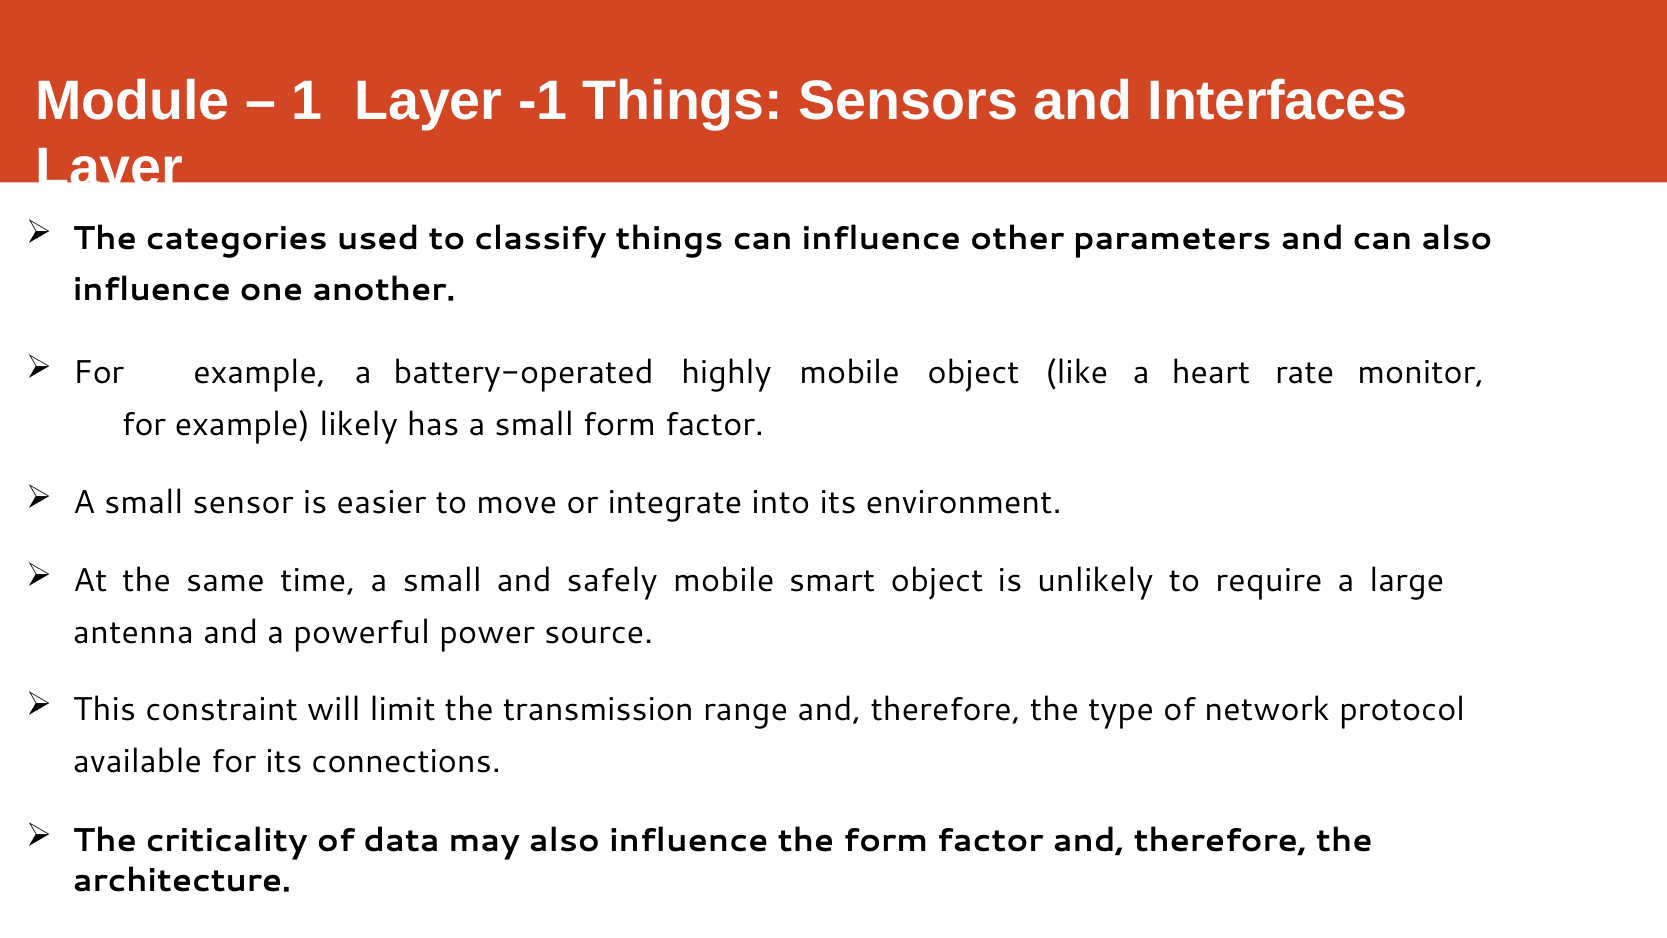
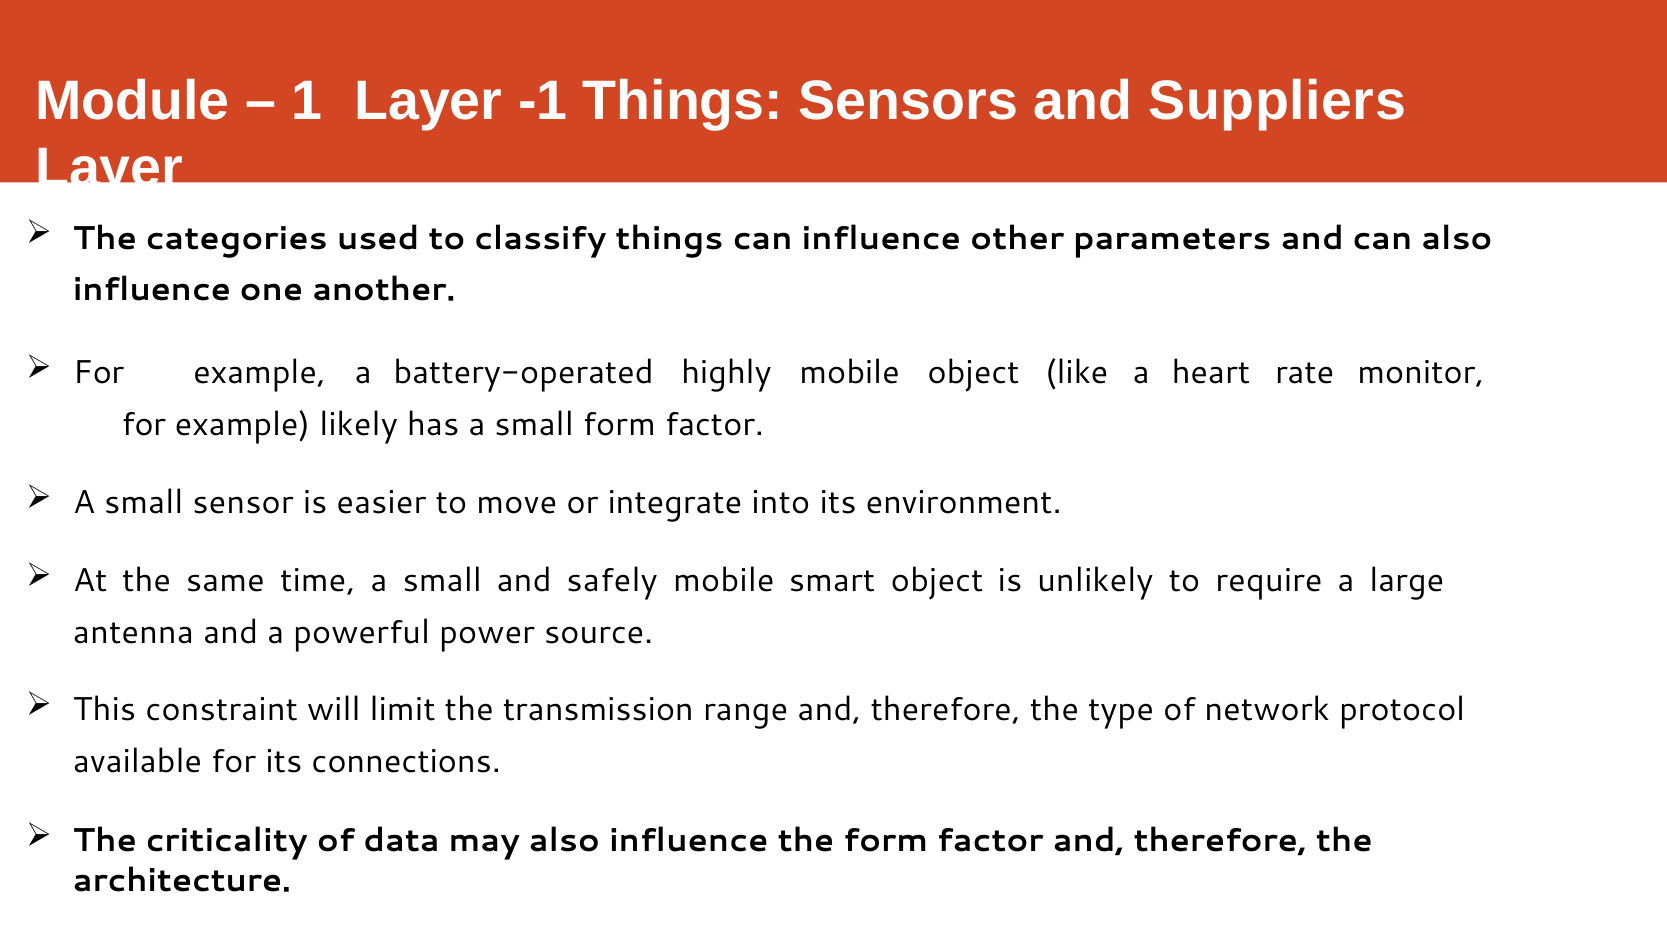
Interfaces: Interfaces -> Suppliers
